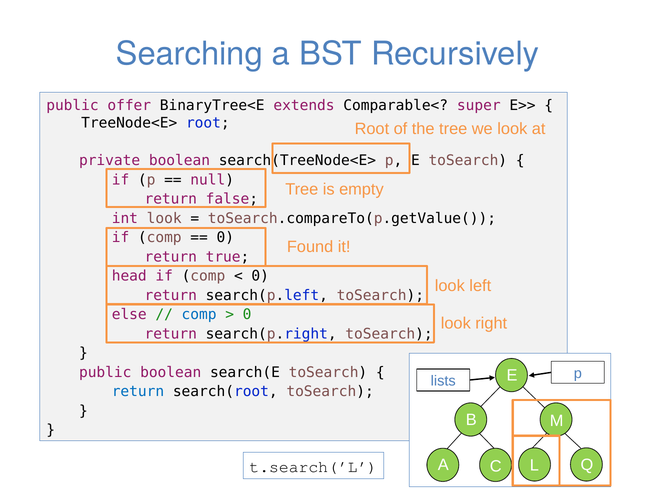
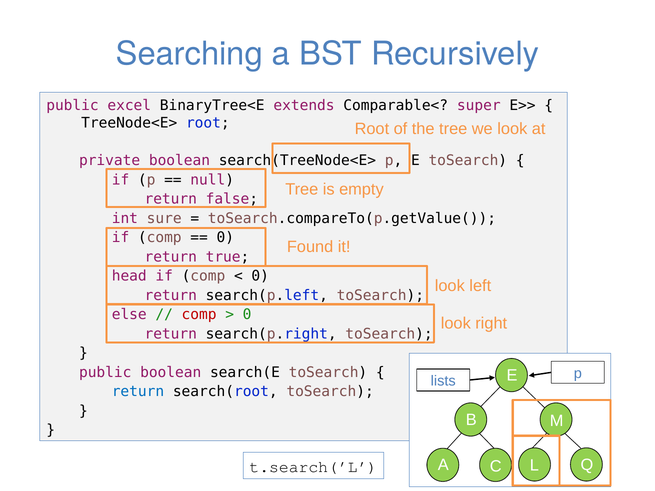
offer: offer -> excel
int look: look -> sure
comp at (199, 315) colour: blue -> red
